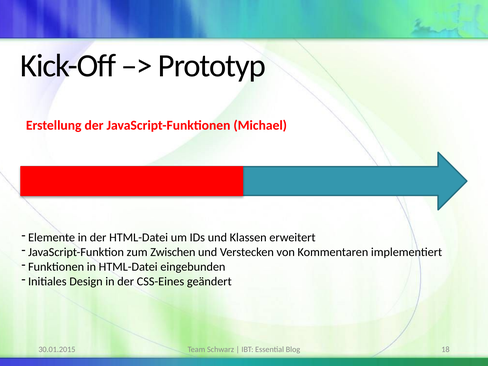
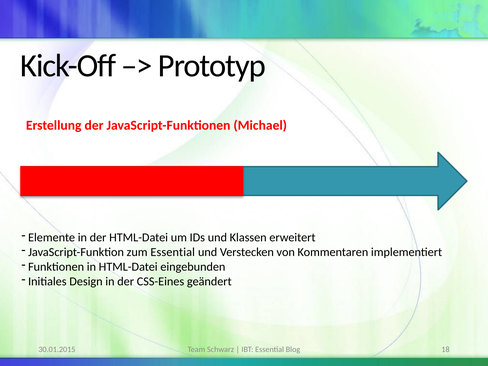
zum Zwischen: Zwischen -> Essential
